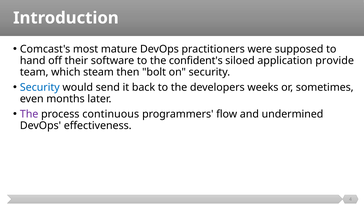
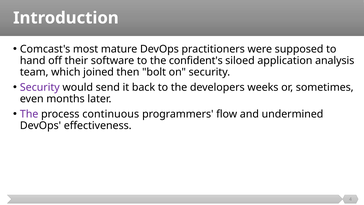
provide: provide -> analysis
steam: steam -> joined
Security at (40, 87) colour: blue -> purple
